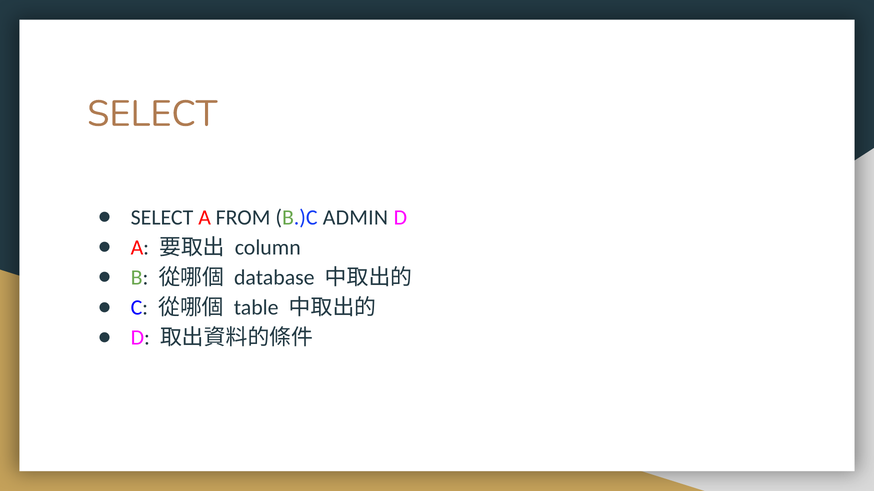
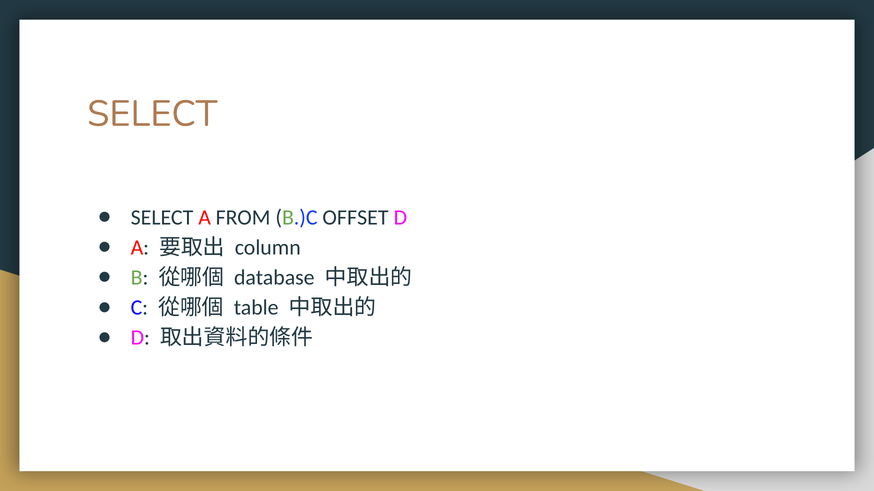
ADMIN: ADMIN -> OFFSET
